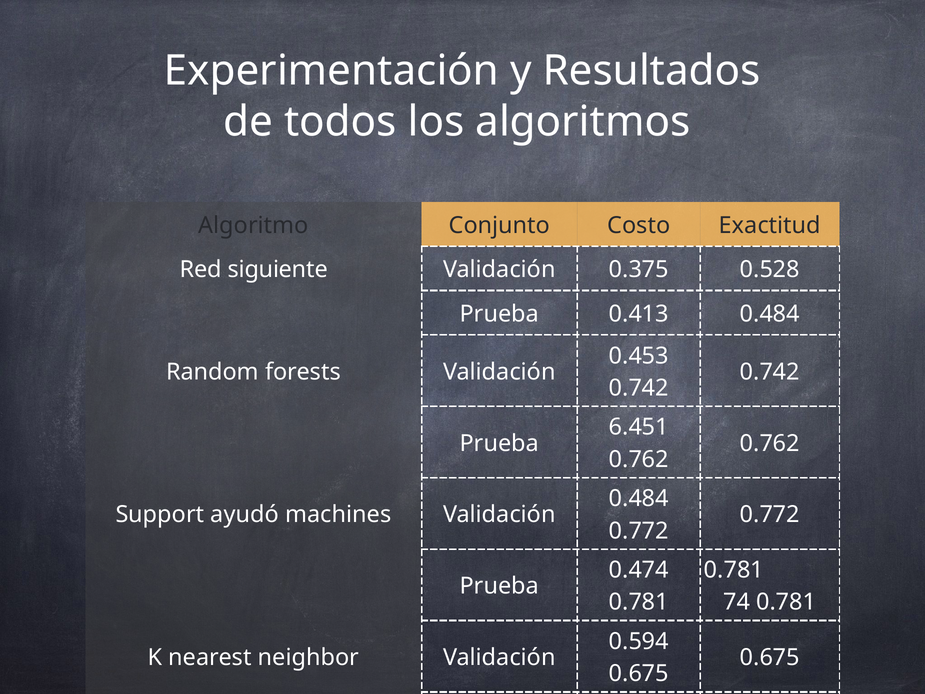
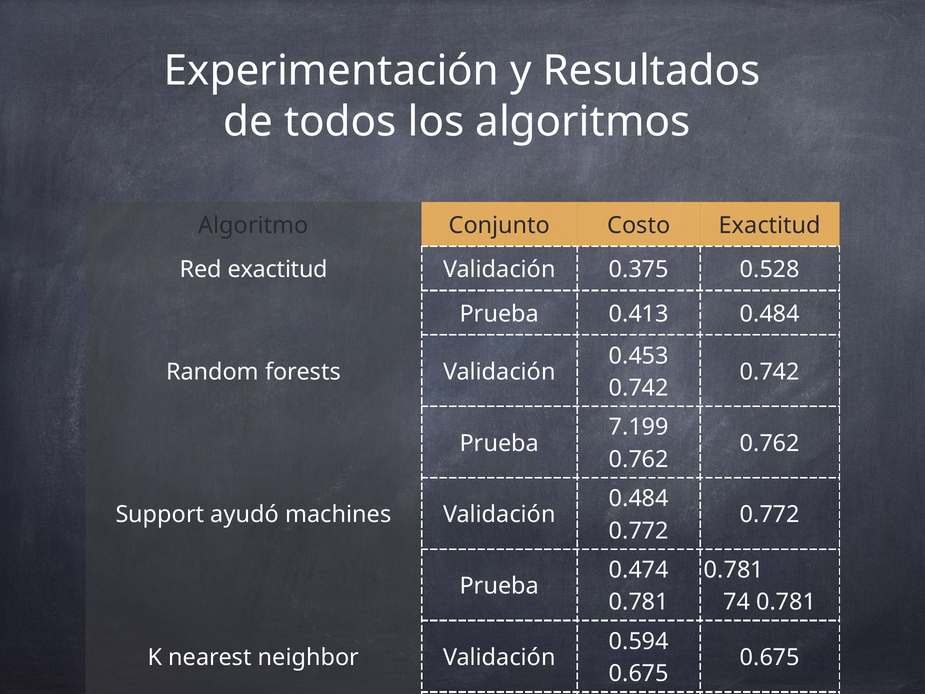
Red siguiente: siguiente -> exactitud
6.451: 6.451 -> 7.199
